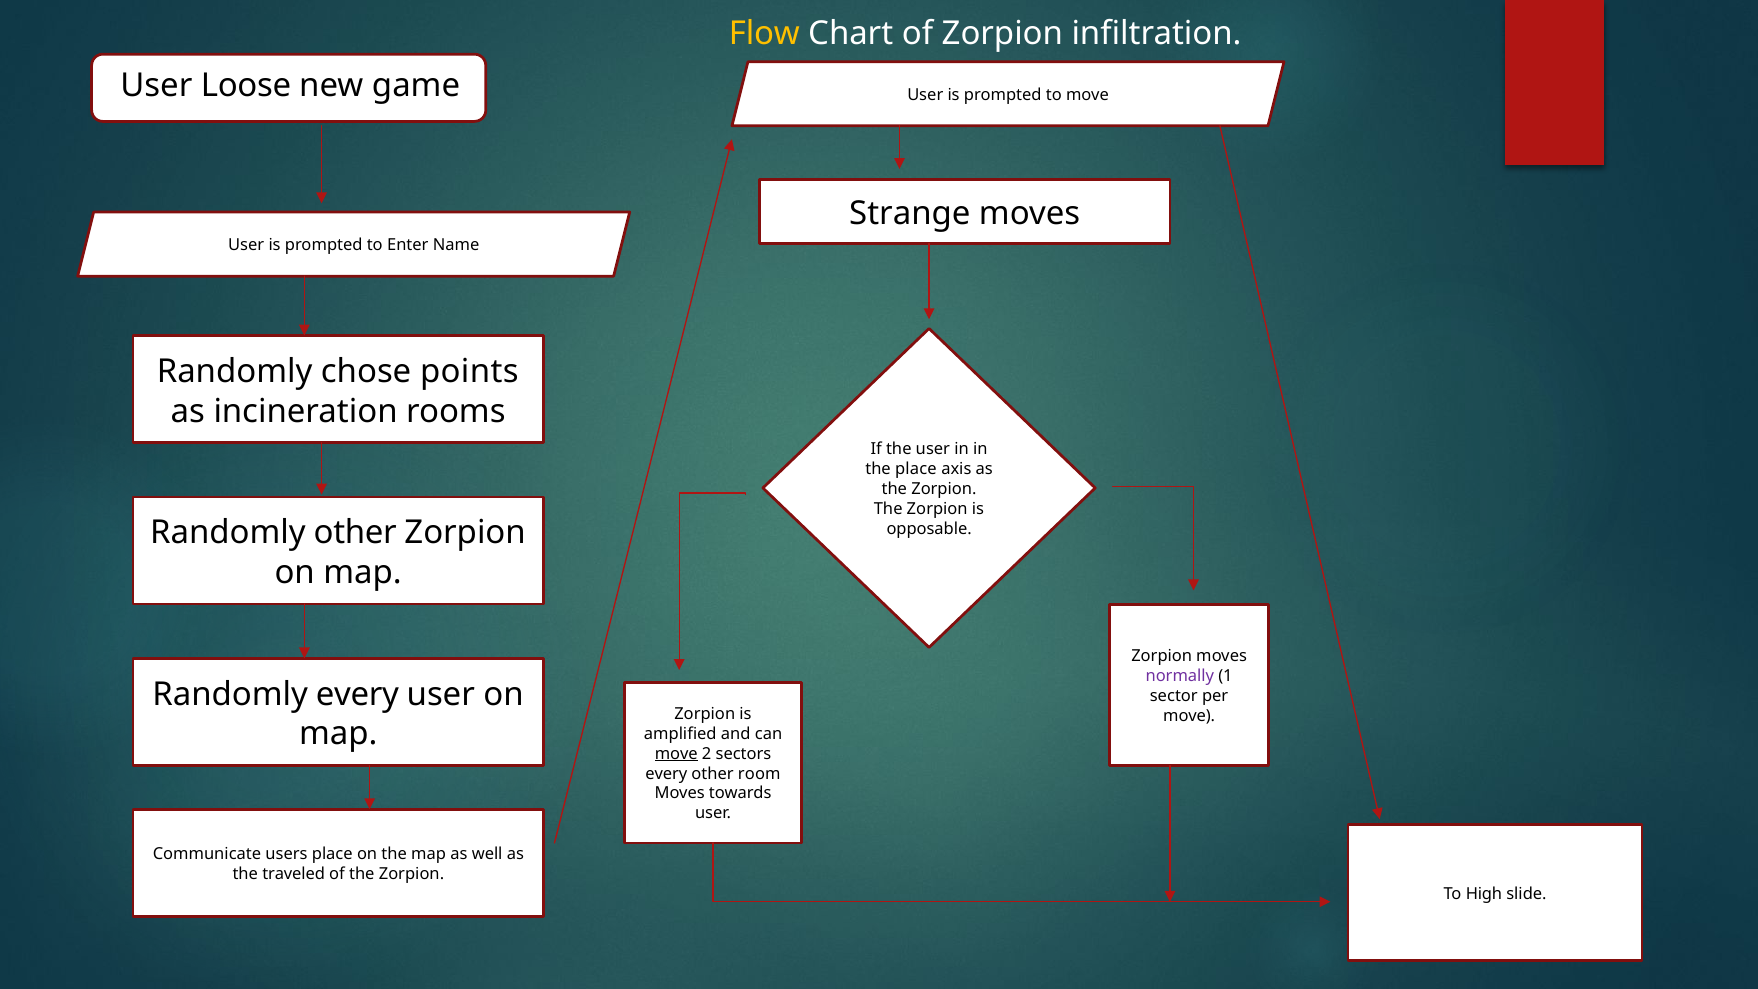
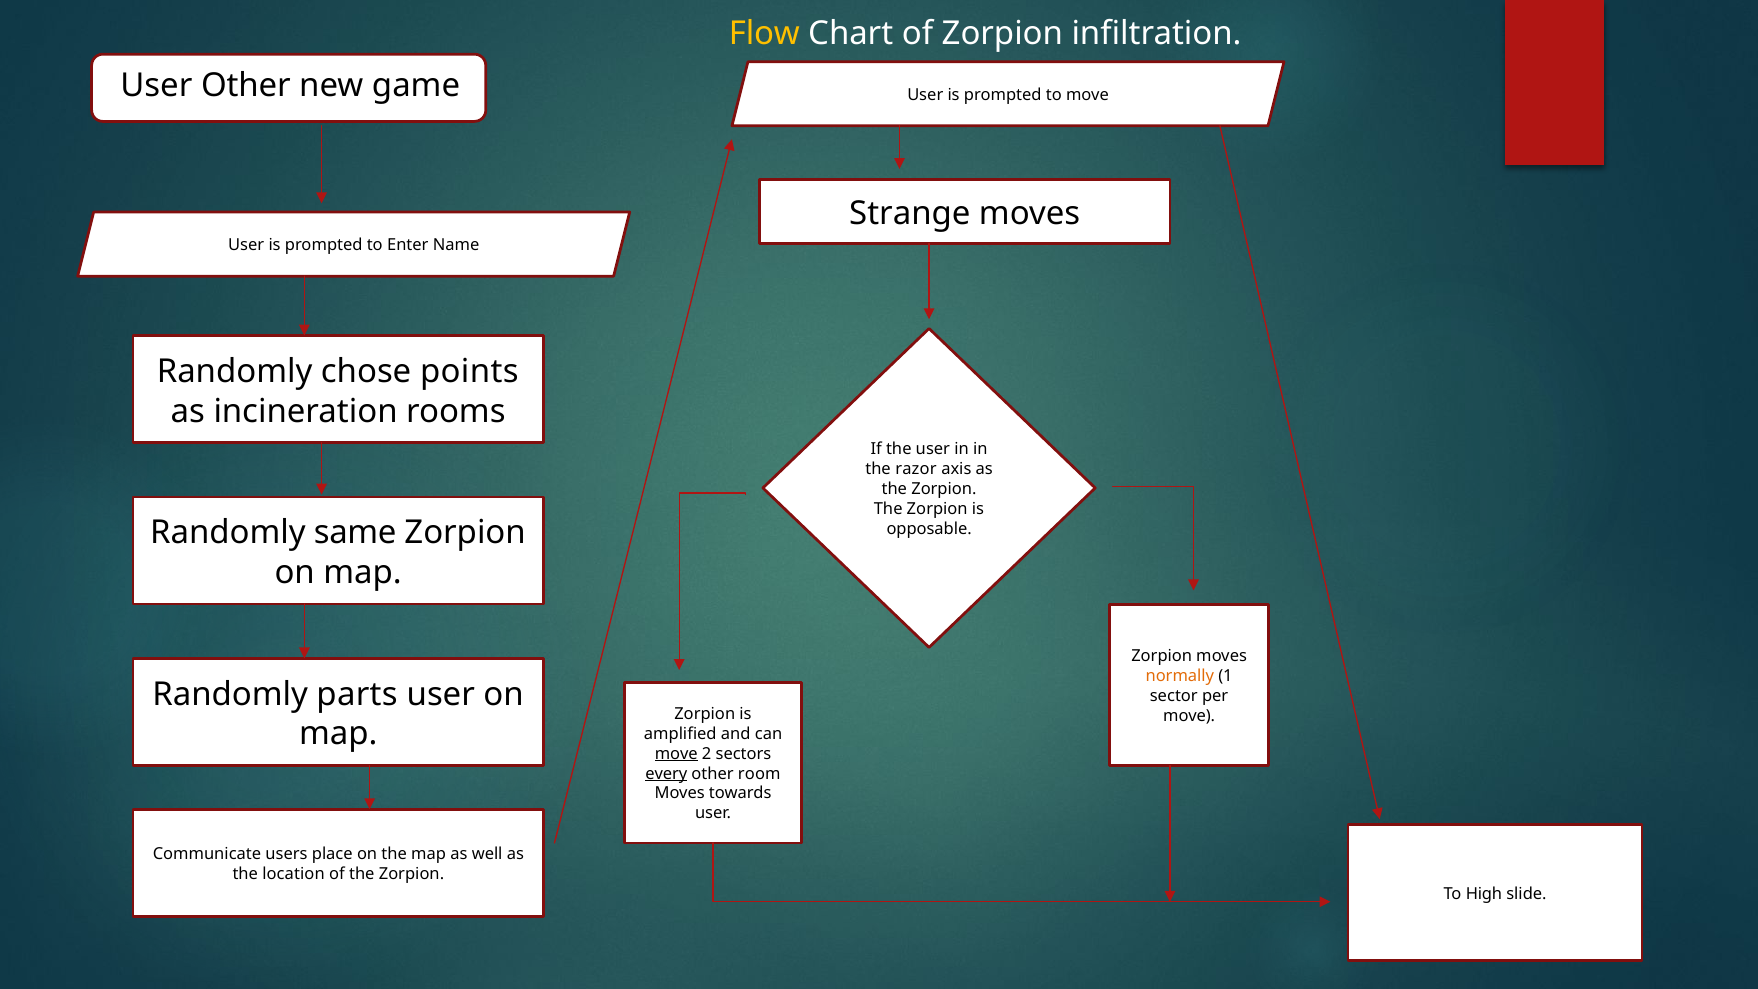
User Loose: Loose -> Other
the place: place -> razor
Randomly other: other -> same
normally colour: purple -> orange
Randomly every: every -> parts
every at (666, 774) underline: none -> present
traveled: traveled -> location
